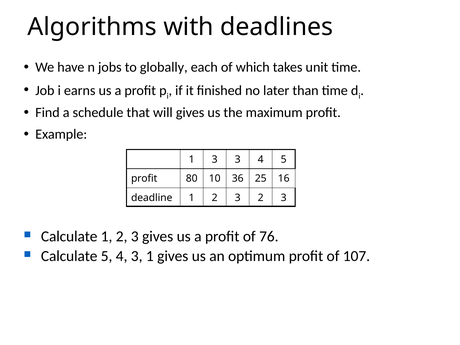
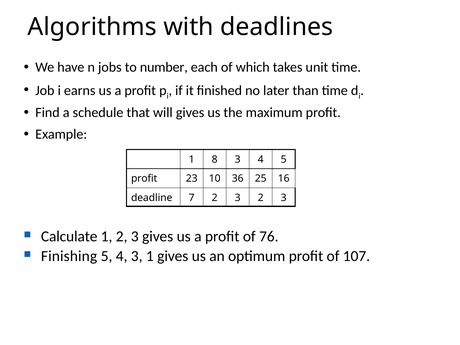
globally: globally -> number
1 3: 3 -> 8
80: 80 -> 23
deadline 1: 1 -> 7
Calculate at (69, 256): Calculate -> Finishing
